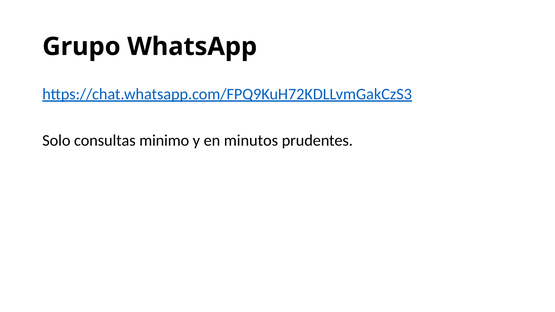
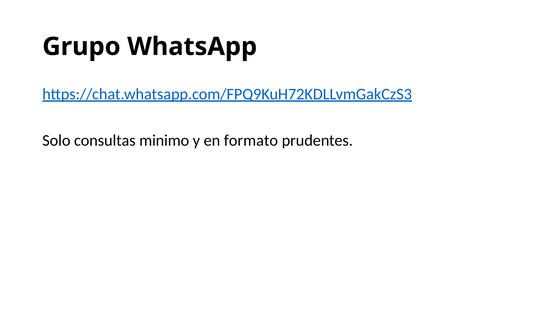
minutos: minutos -> formato
